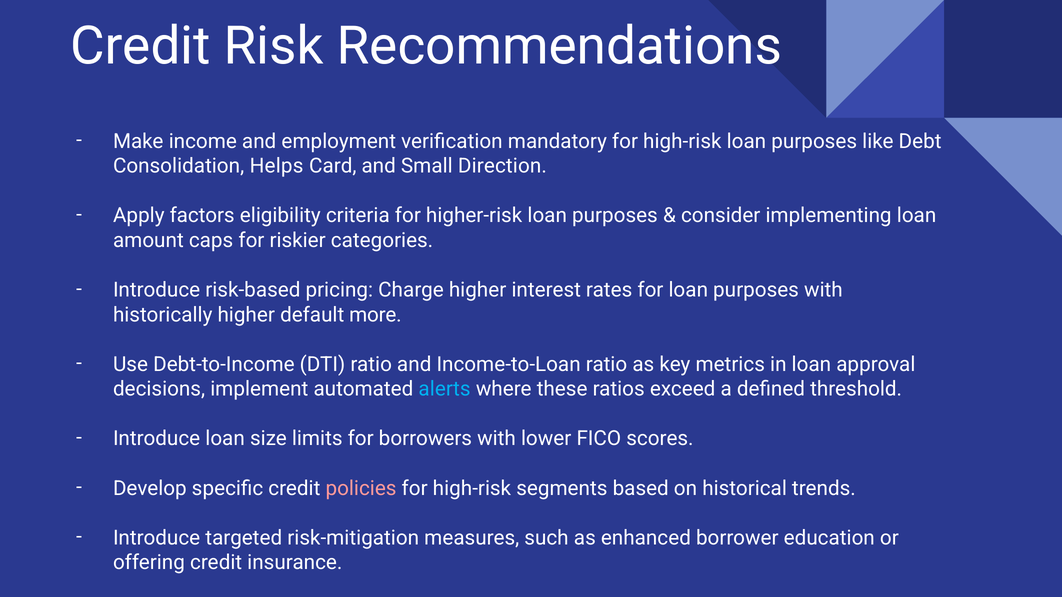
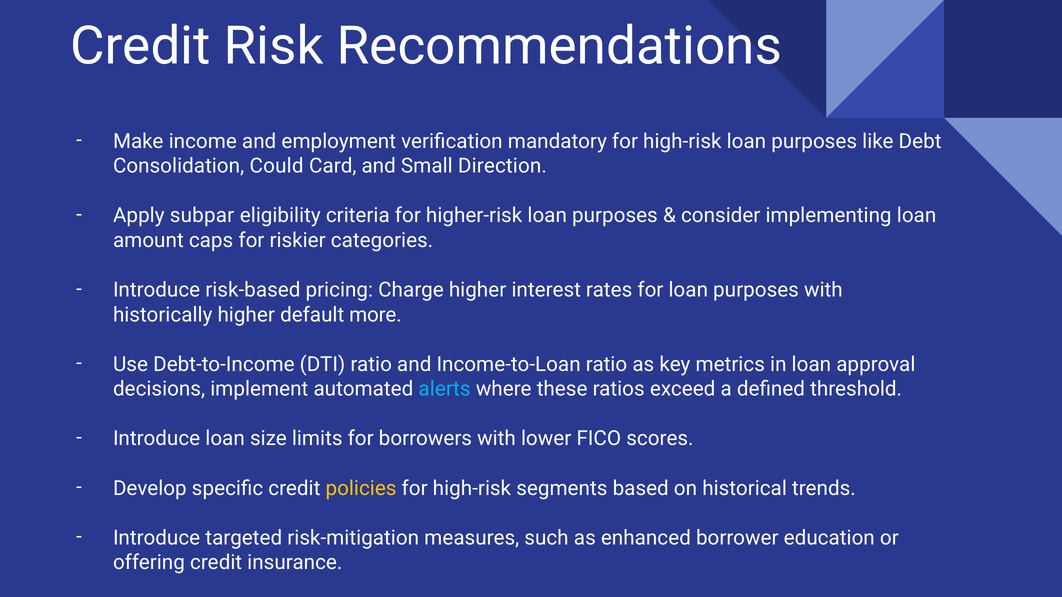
Helps: Helps -> Could
factors: factors -> subpar
policies colour: pink -> yellow
